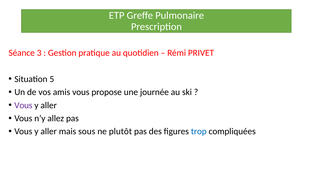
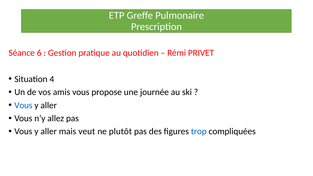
3: 3 -> 6
5: 5 -> 4
Vous at (23, 105) colour: purple -> blue
sous: sous -> veut
